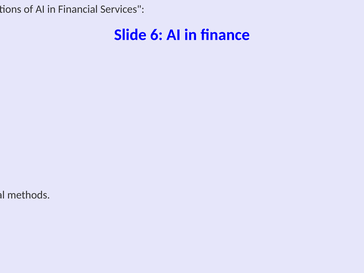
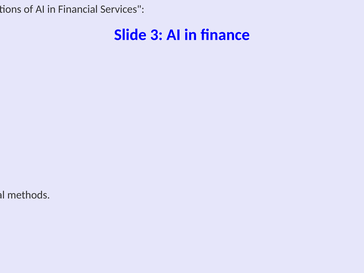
6: 6 -> 3
